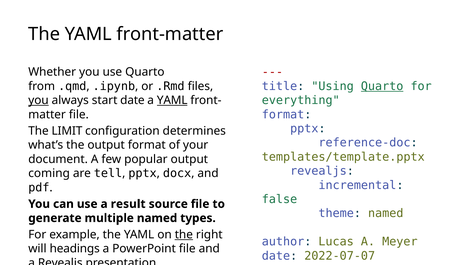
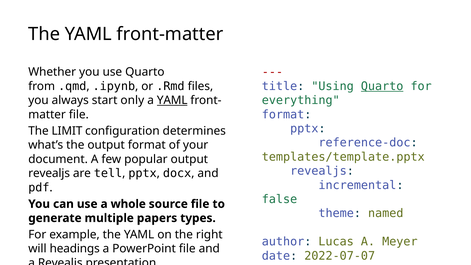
you at (38, 100) underline: present -> none
start date: date -> only
coming at (49, 173): coming -> revealjs
result: result -> whole
multiple named: named -> papers
the at (184, 235) underline: present -> none
